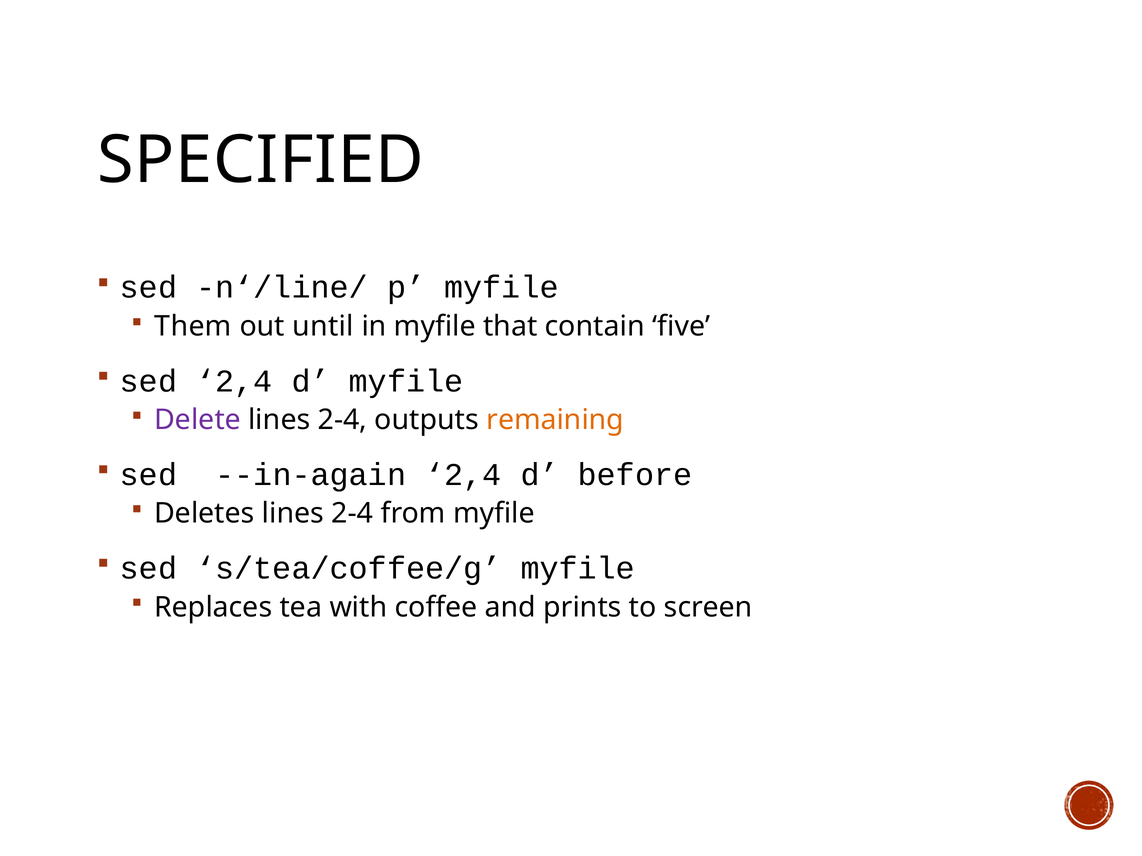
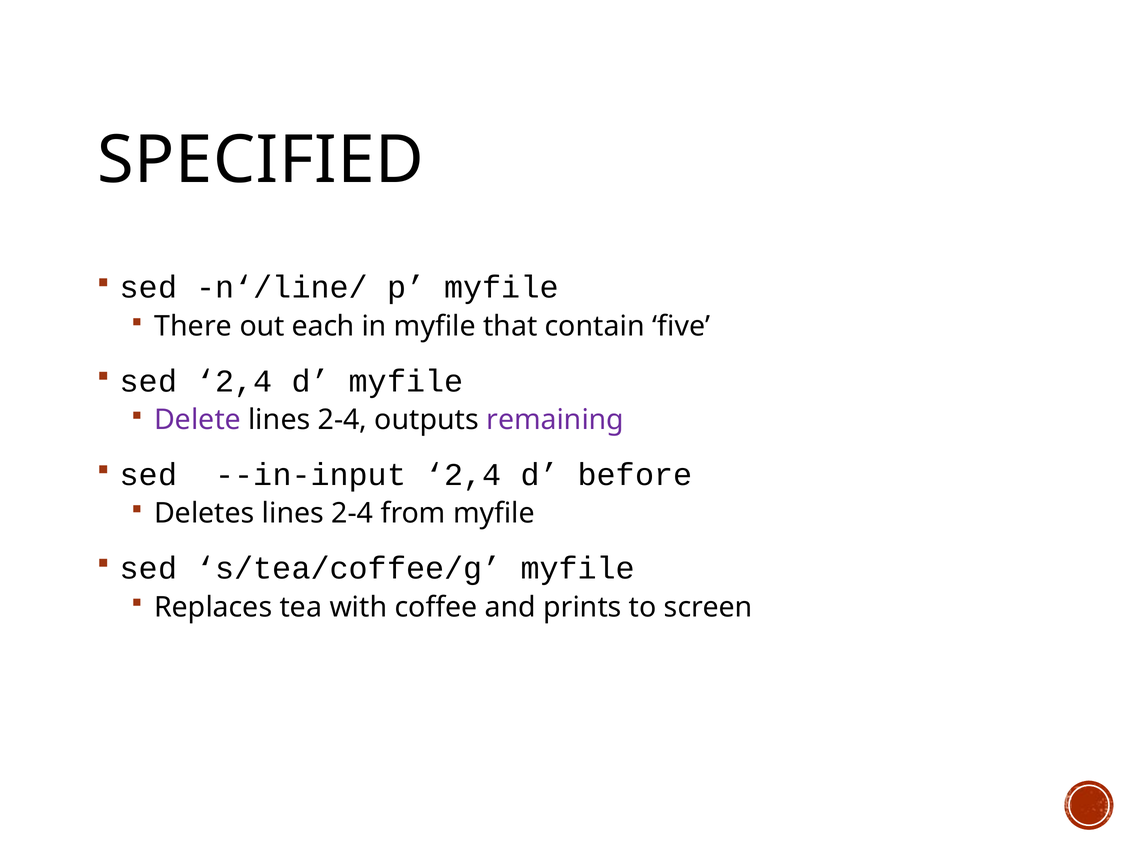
Them: Them -> There
until: until -> each
remaining colour: orange -> purple
--in-again: --in-again -> --in-input
